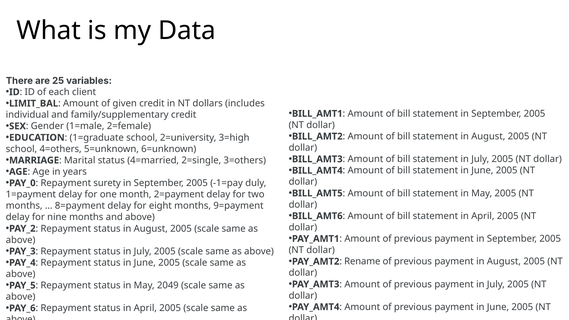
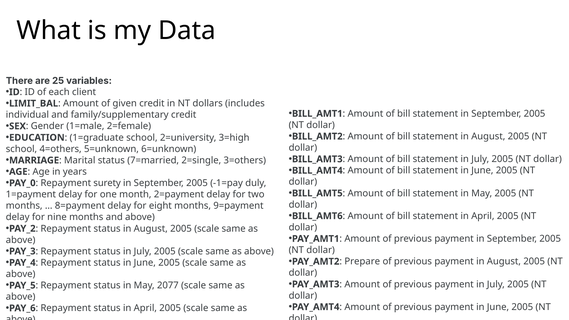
4=married: 4=married -> 7=married
Rename: Rename -> Prepare
2049: 2049 -> 2077
